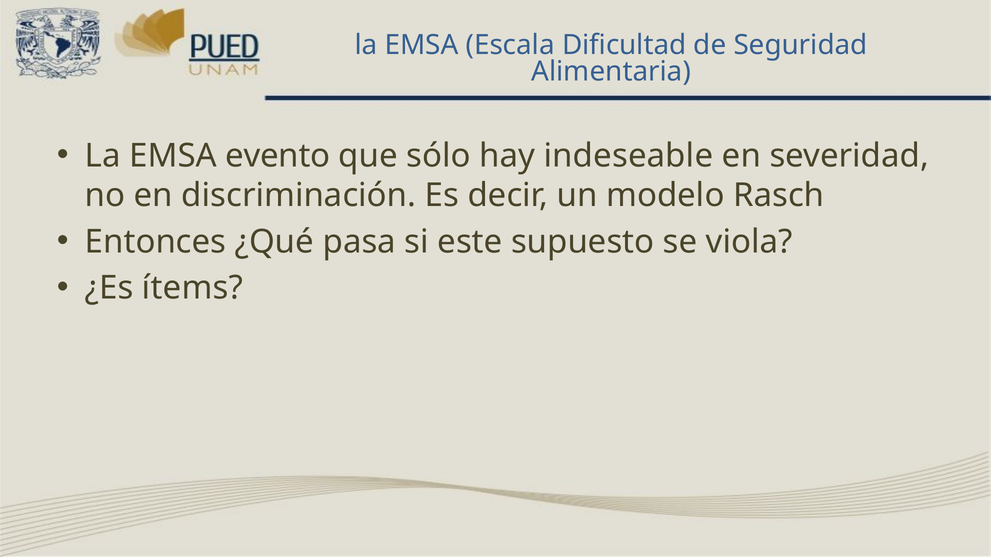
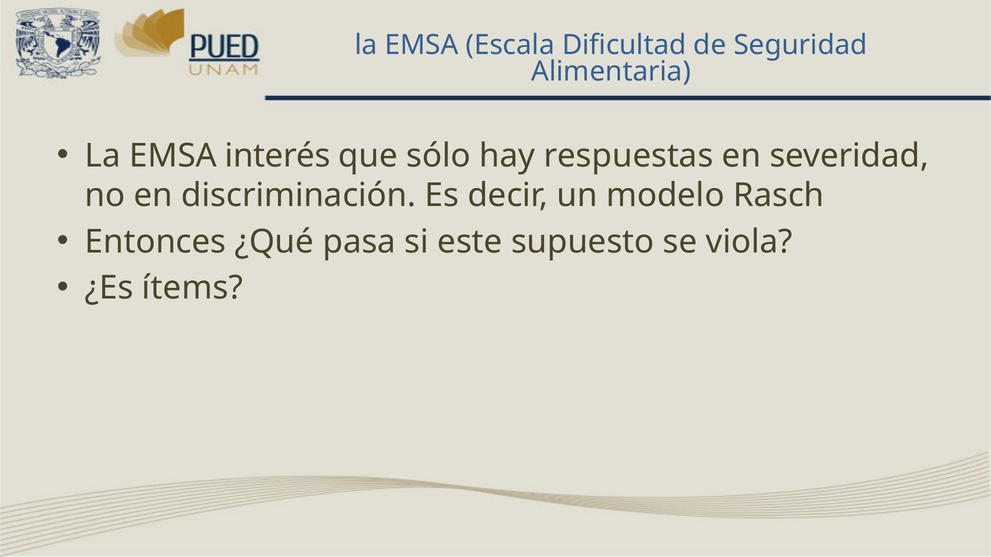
evento: evento -> interés
indeseable: indeseable -> respuestas
